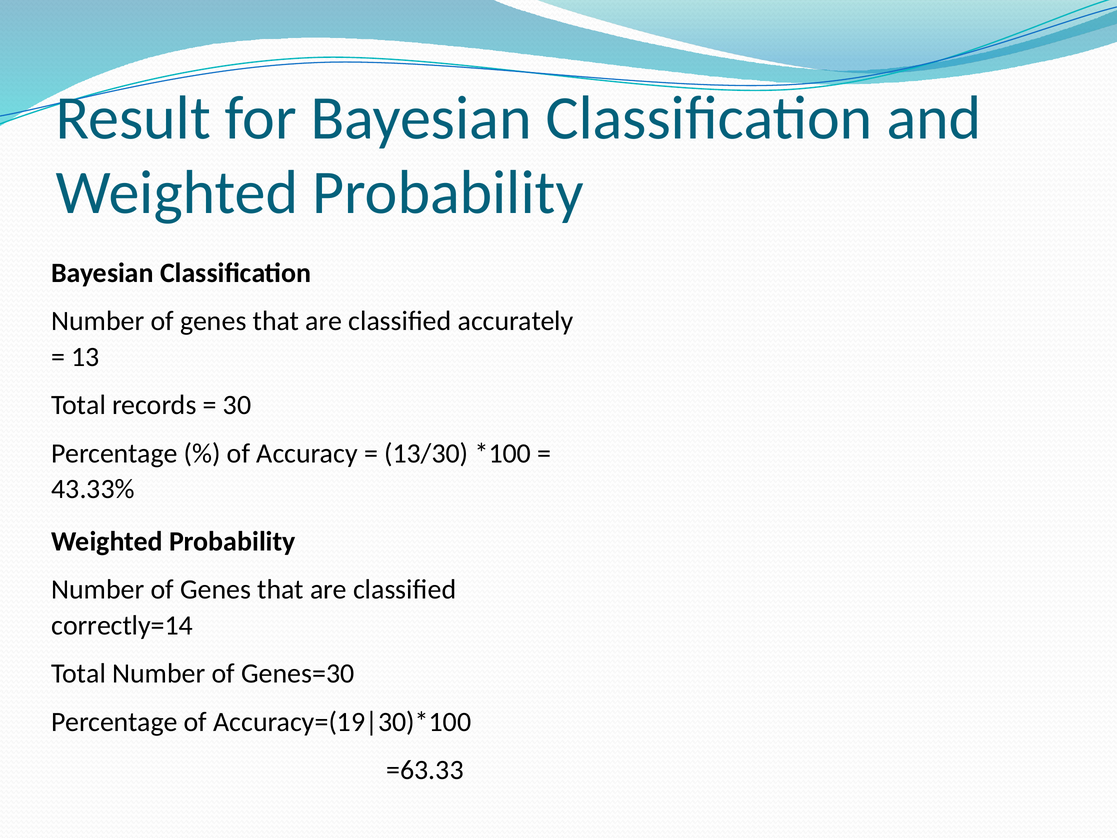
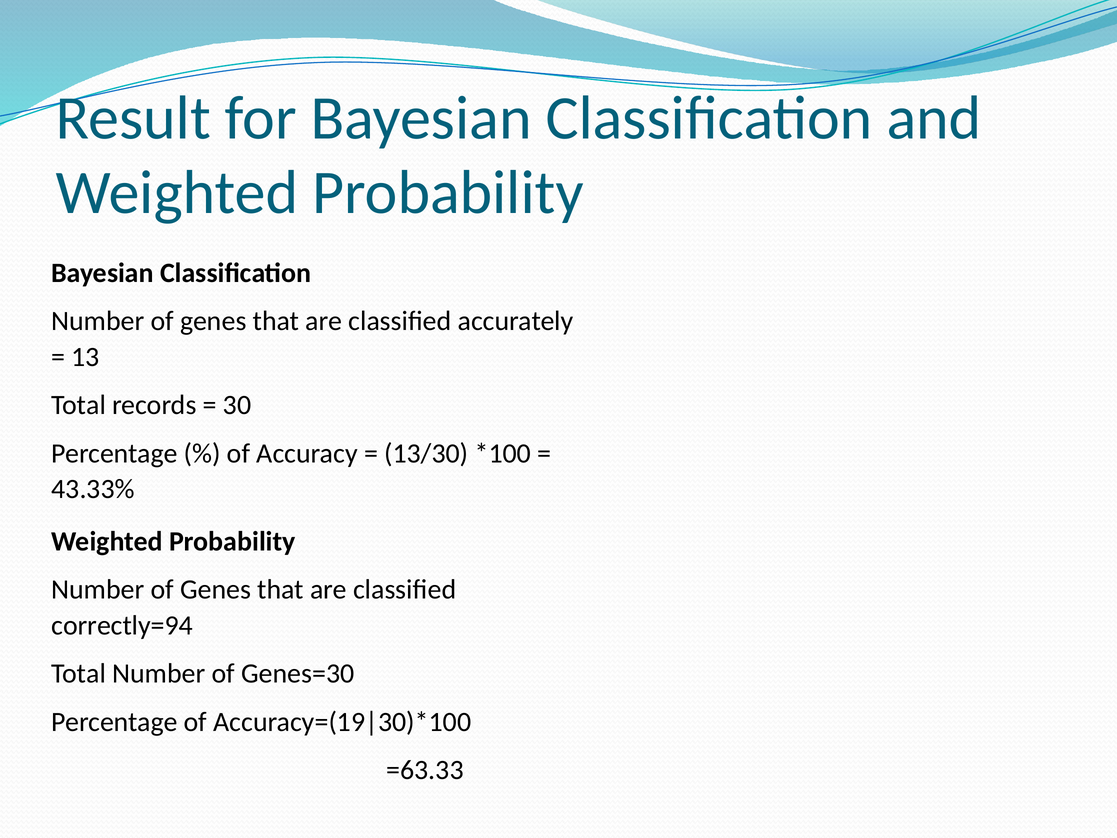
correctly=14: correctly=14 -> correctly=94
